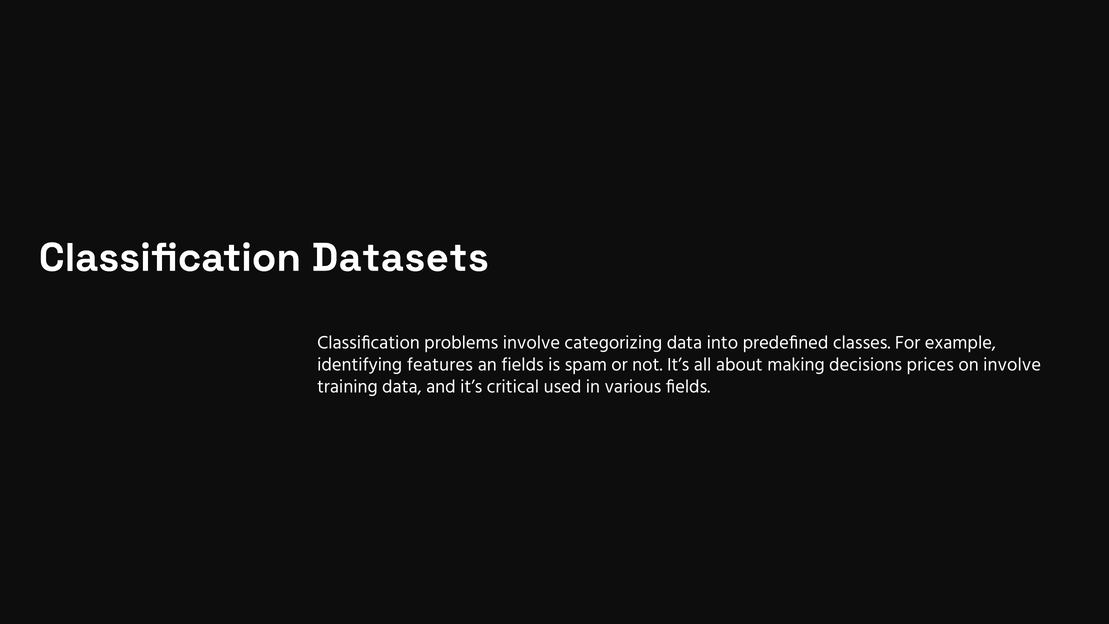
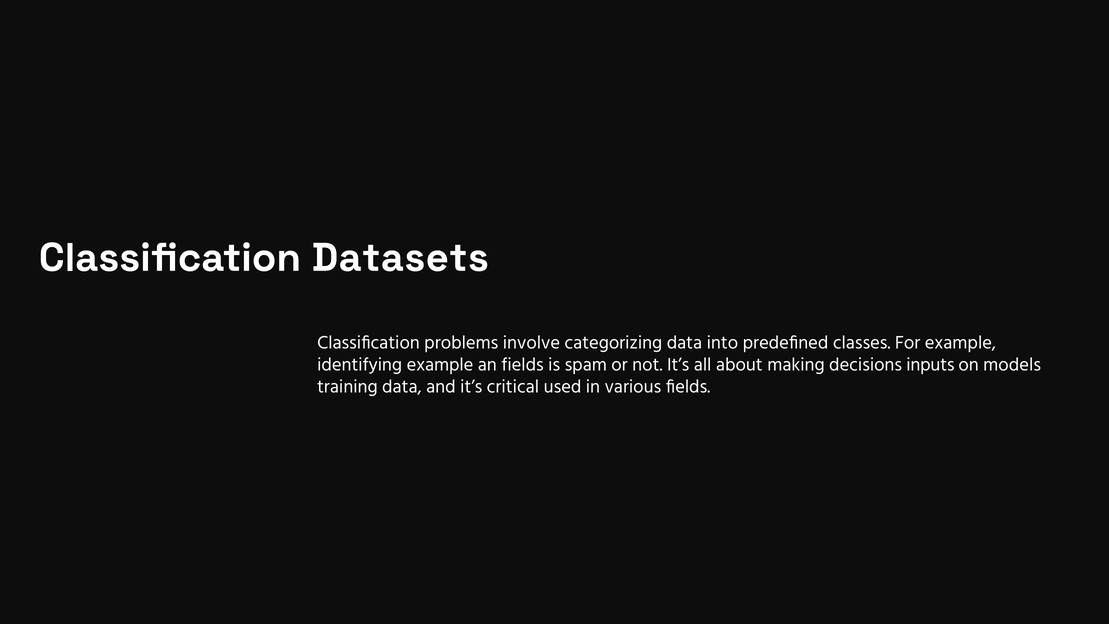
identifying features: features -> example
prices: prices -> inputs
on involve: involve -> models
